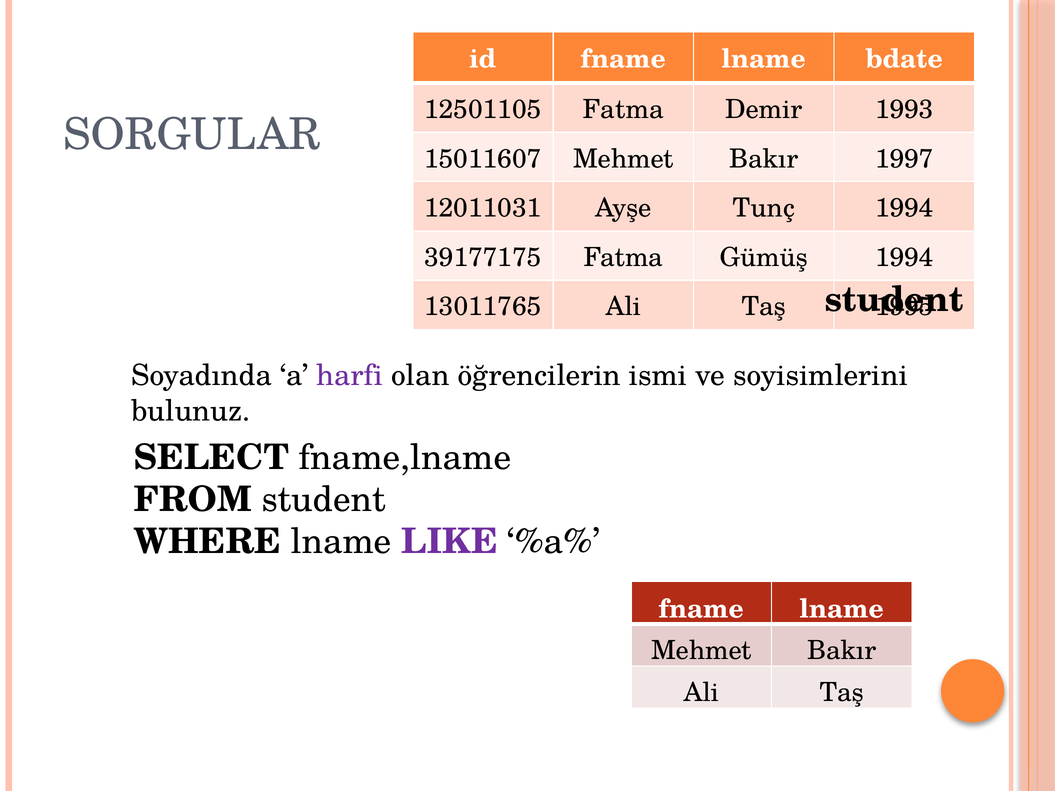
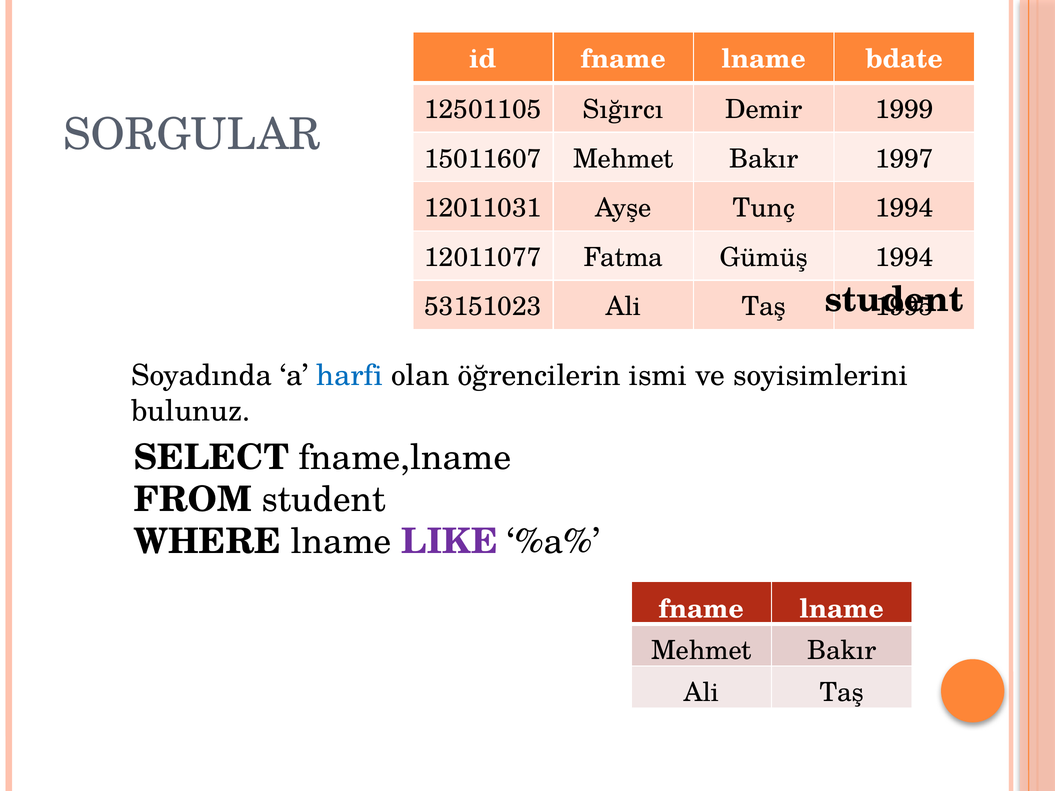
12501105 Fatma: Fatma -> Sığırcı
1993: 1993 -> 1999
39177175: 39177175 -> 12011077
13011765: 13011765 -> 53151023
harfi colour: purple -> blue
